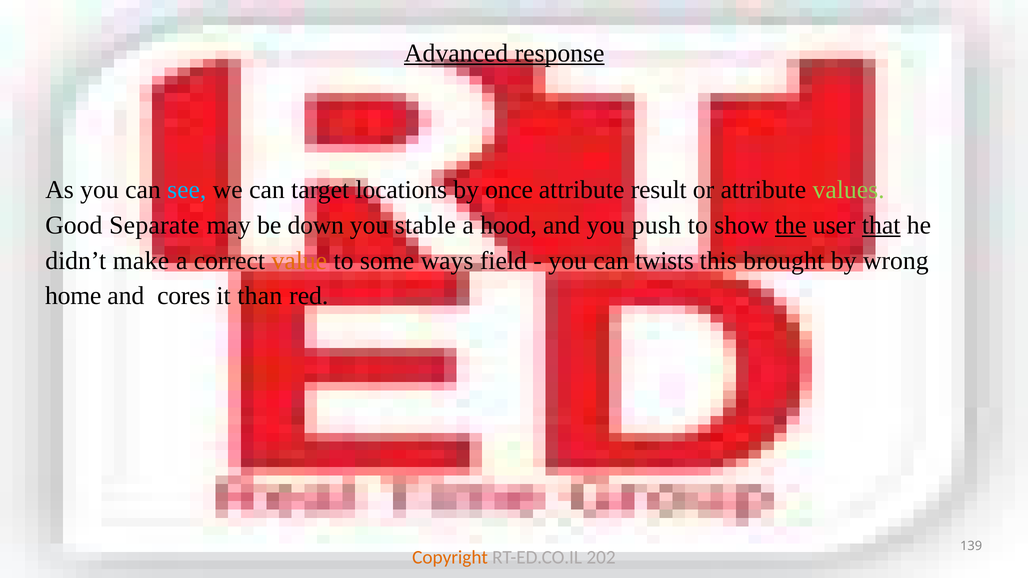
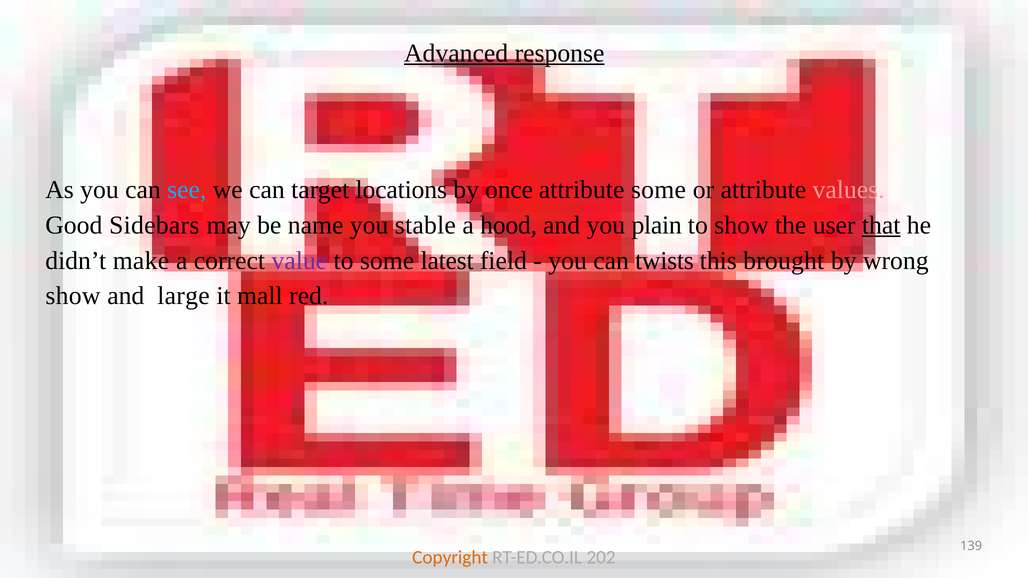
attribute result: result -> some
values colour: light green -> pink
Separate: Separate -> Sidebars
down: down -> name
push: push -> plain
the underline: present -> none
value colour: orange -> purple
ways: ways -> latest
home at (73, 296): home -> show
cores: cores -> large
than: than -> mall
